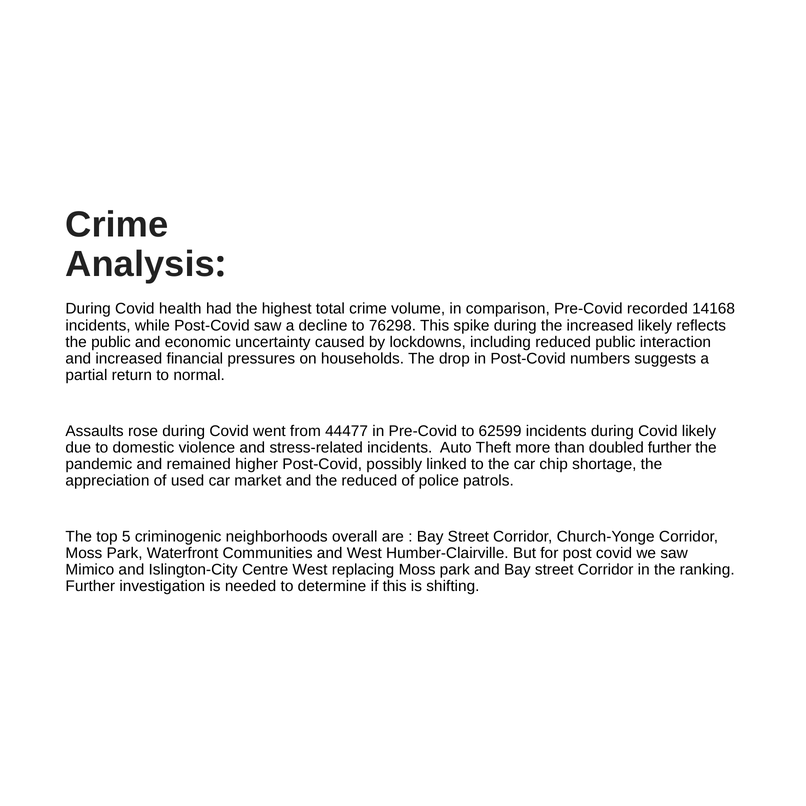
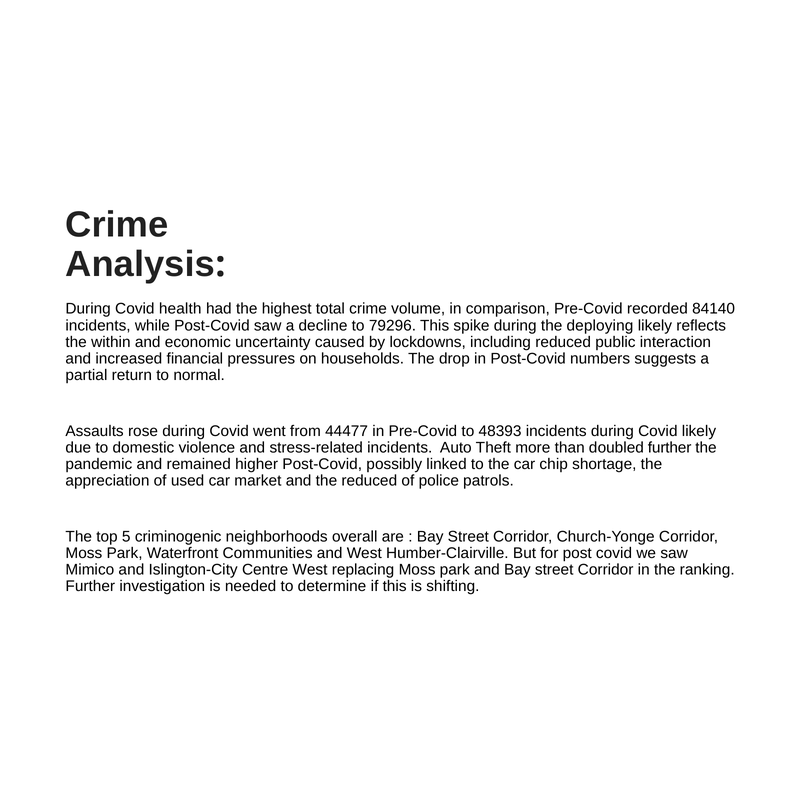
14168: 14168 -> 84140
76298: 76298 -> 79296
the increased: increased -> deploying
the public: public -> within
62599: 62599 -> 48393
